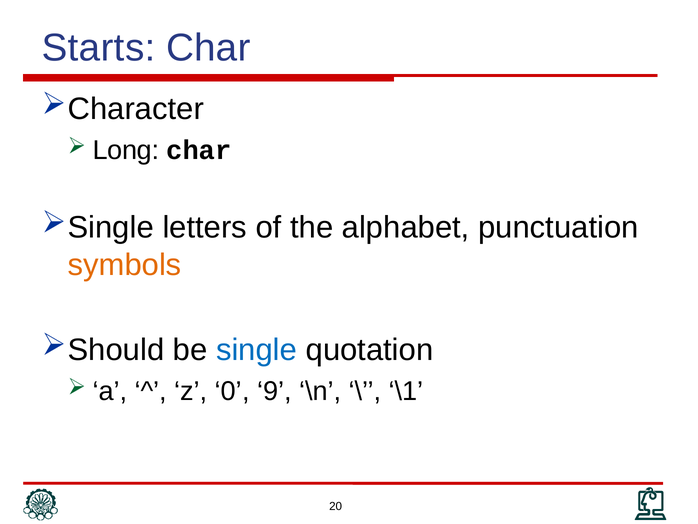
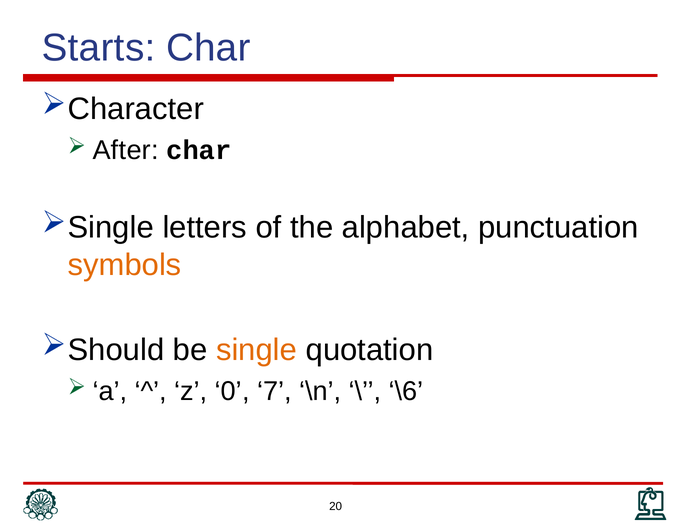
Long: Long -> After
single colour: blue -> orange
9: 9 -> 7
\1: \1 -> \6
